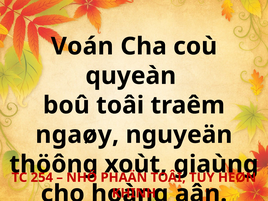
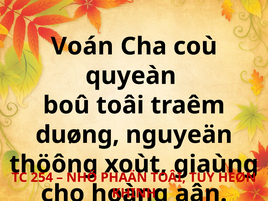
ngaøy: ngaøy -> duøng
